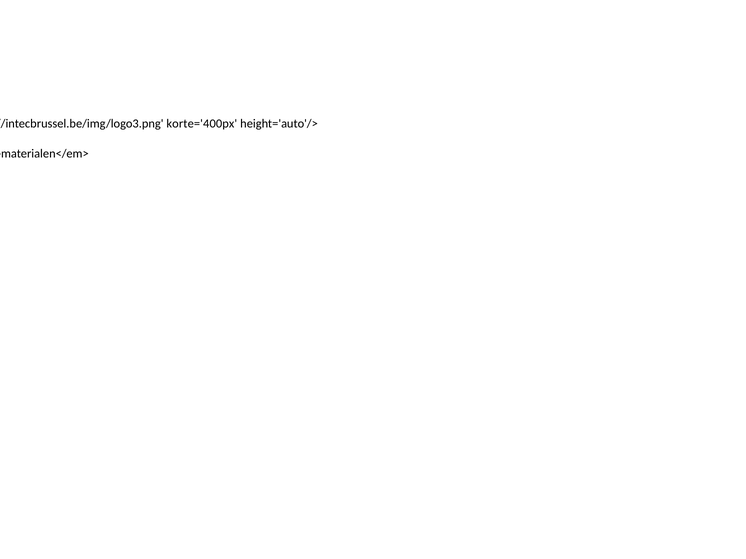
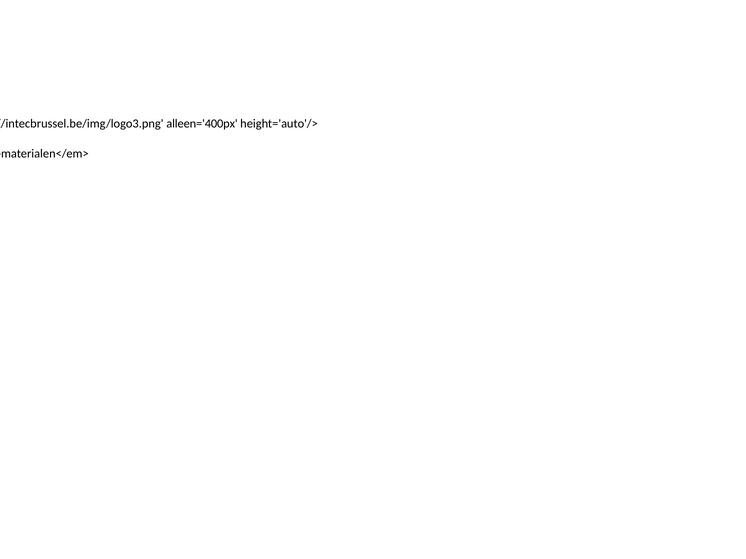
korte='400px: korte='400px -> alleen='400px
